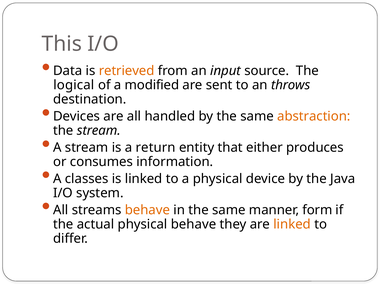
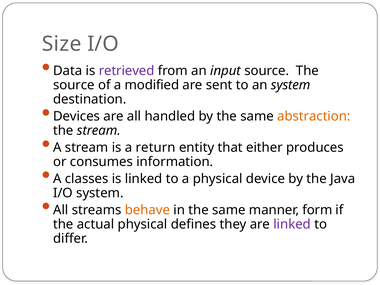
This: This -> Size
retrieved colour: orange -> purple
logical at (74, 85): logical -> source
an throws: throws -> system
physical behave: behave -> defines
linked at (292, 224) colour: orange -> purple
